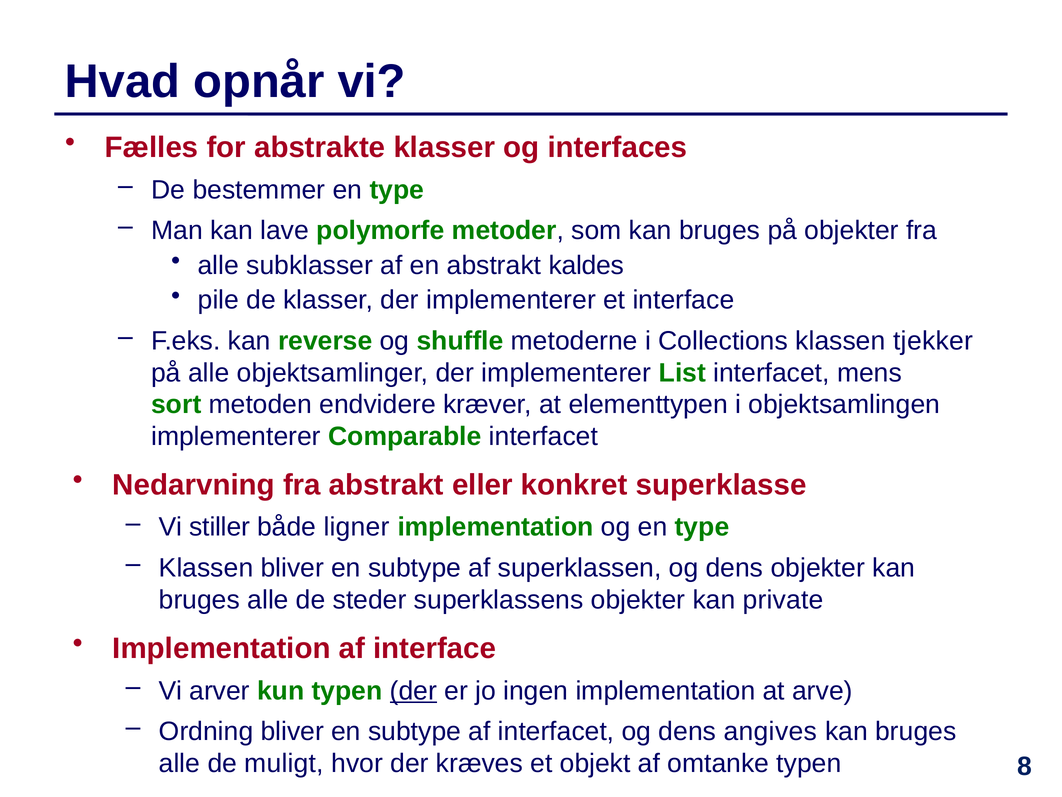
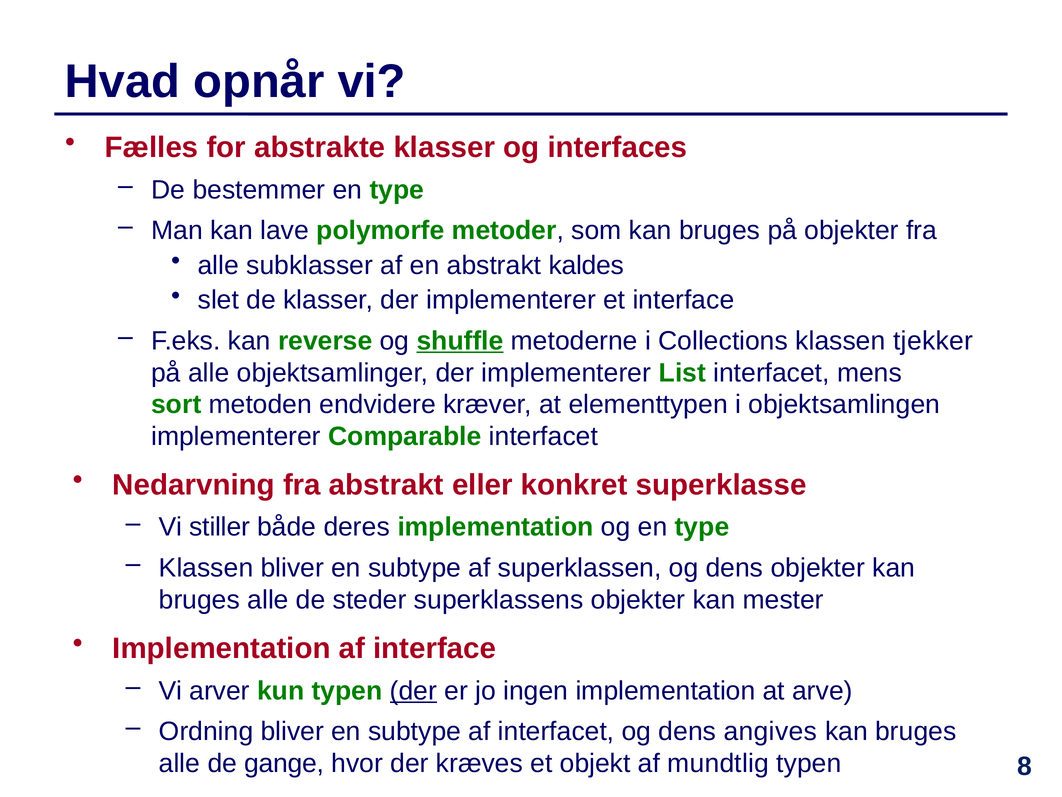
pile: pile -> slet
shuffle underline: none -> present
ligner: ligner -> deres
private: private -> mester
muligt: muligt -> gange
omtanke: omtanke -> mundtlig
